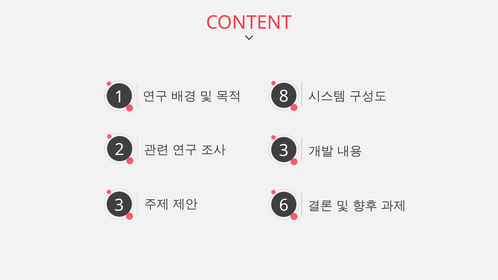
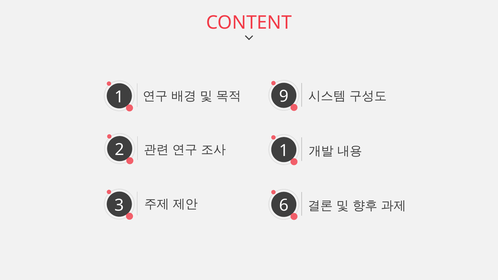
8: 8 -> 9
2 3: 3 -> 1
